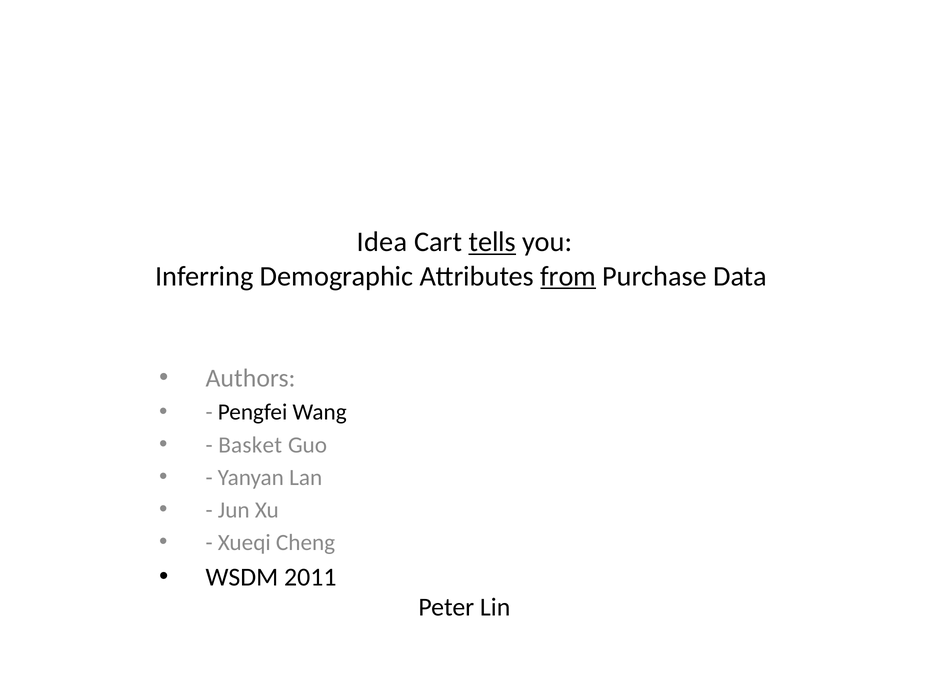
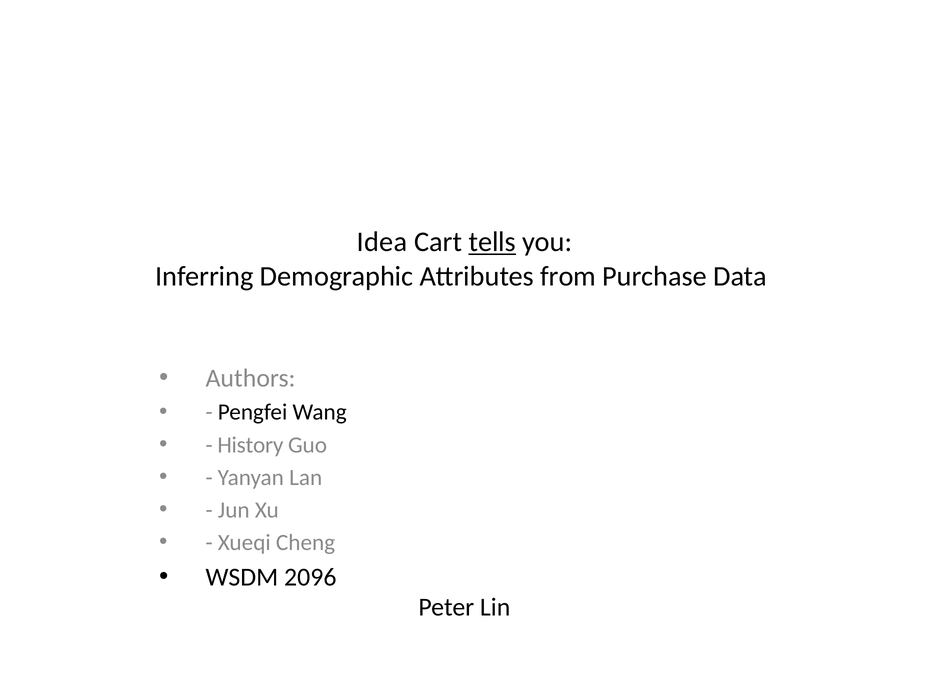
from underline: present -> none
Basket: Basket -> History
2011: 2011 -> 2096
